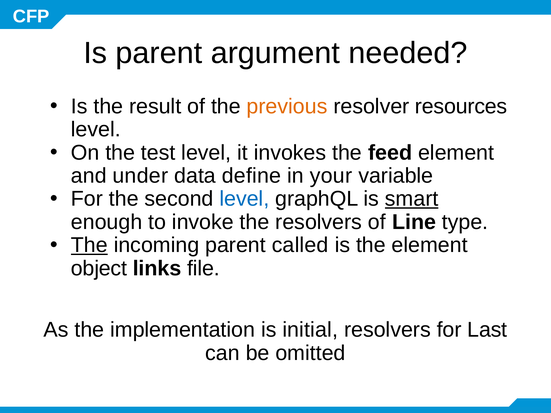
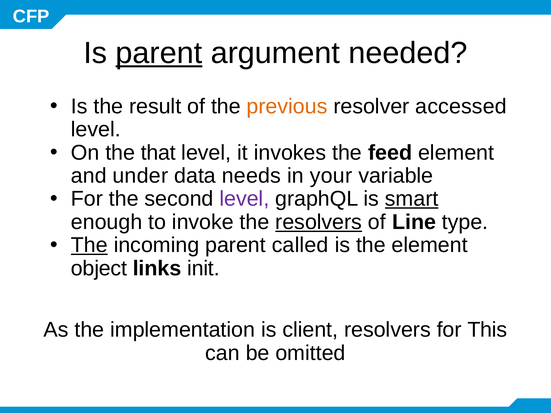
parent at (159, 53) underline: none -> present
resources: resources -> accessed
test: test -> that
define: define -> needs
level at (244, 199) colour: blue -> purple
resolvers at (319, 222) underline: none -> present
file: file -> init
initial: initial -> client
Last: Last -> This
